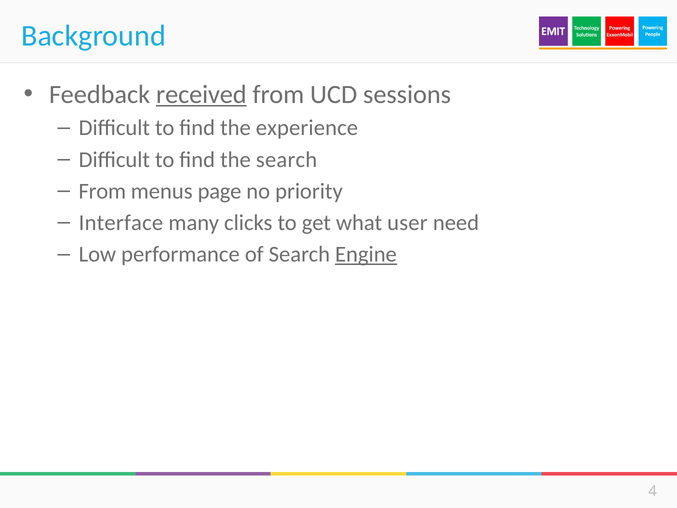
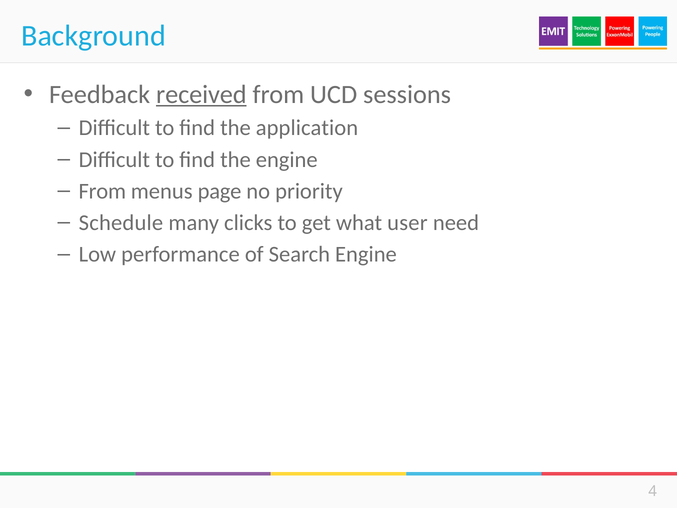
experience: experience -> application
the search: search -> engine
Interface: Interface -> Schedule
Engine at (366, 254) underline: present -> none
